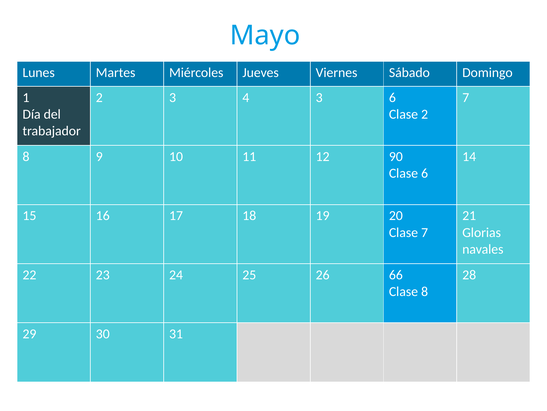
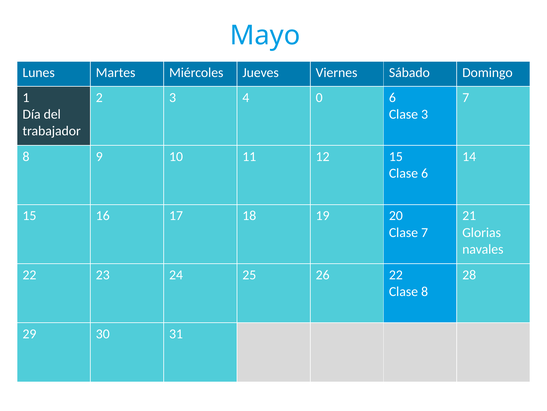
4 3: 3 -> 0
Clase 2: 2 -> 3
12 90: 90 -> 15
26 66: 66 -> 22
